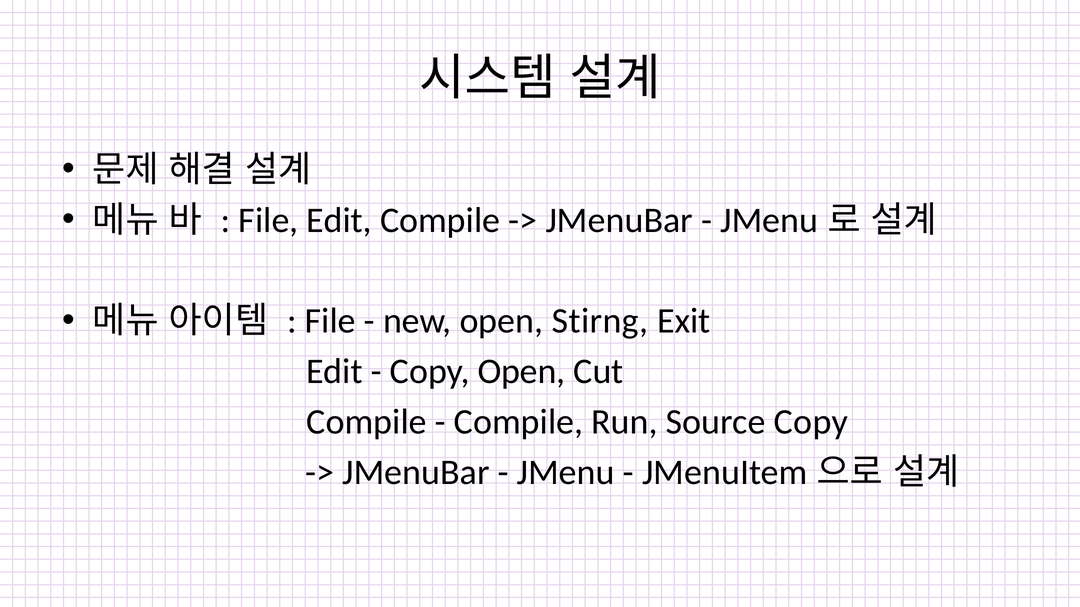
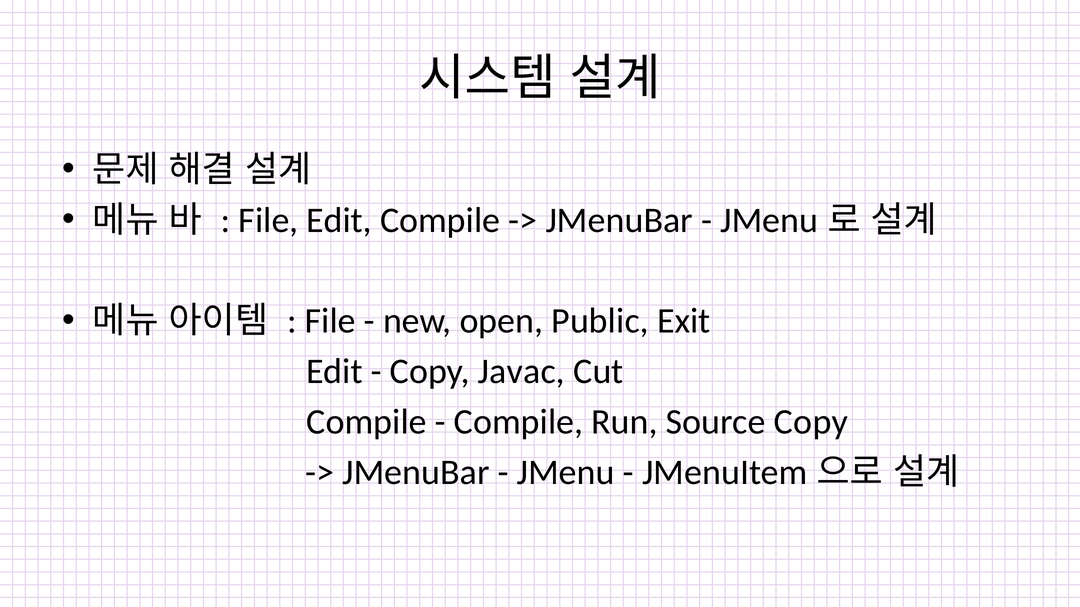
Stirng: Stirng -> Public
Copy Open: Open -> Javac
